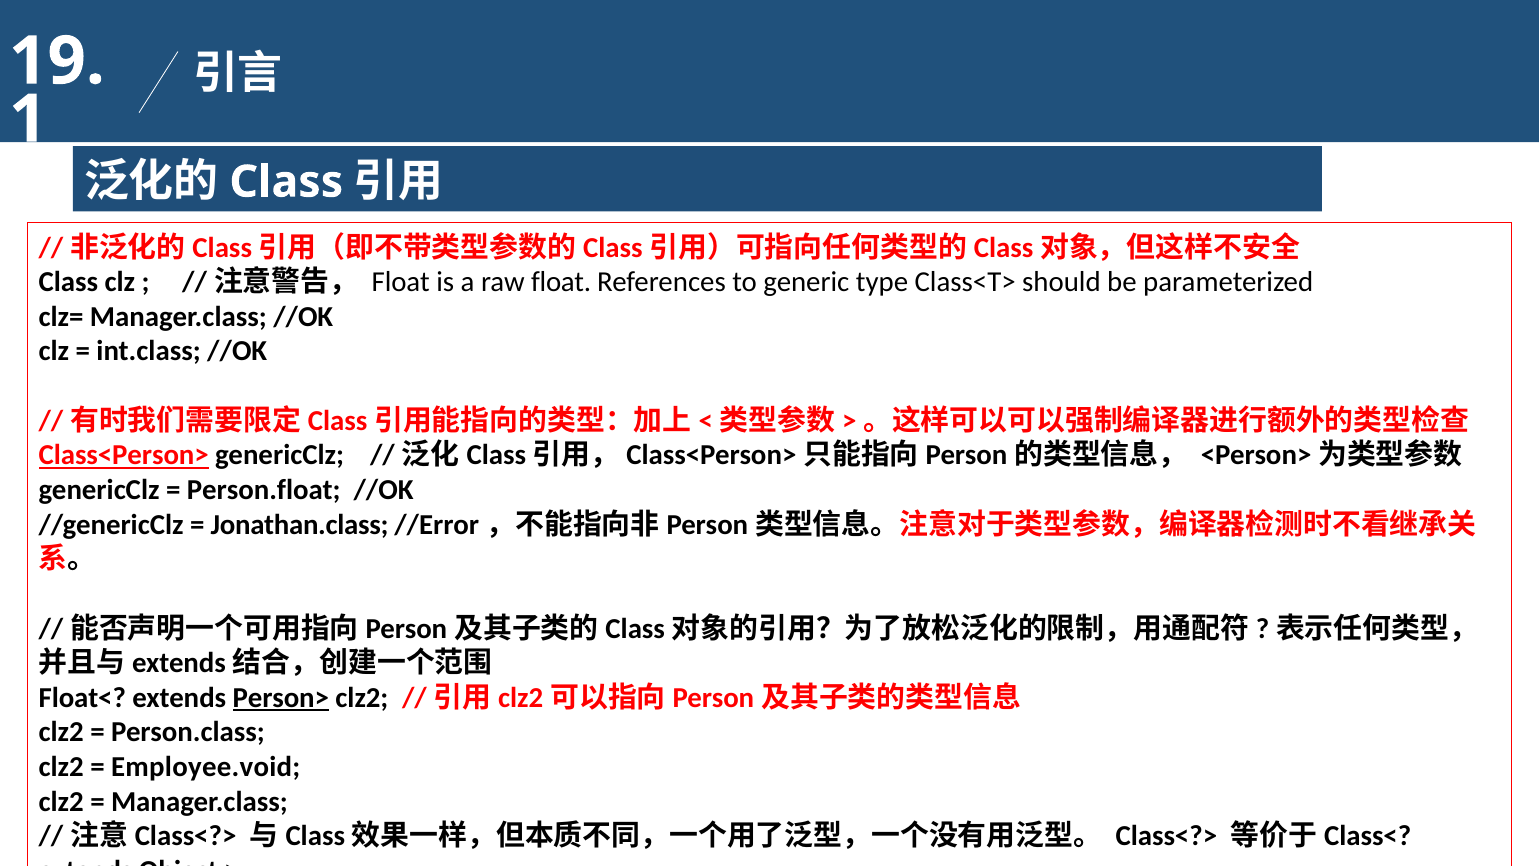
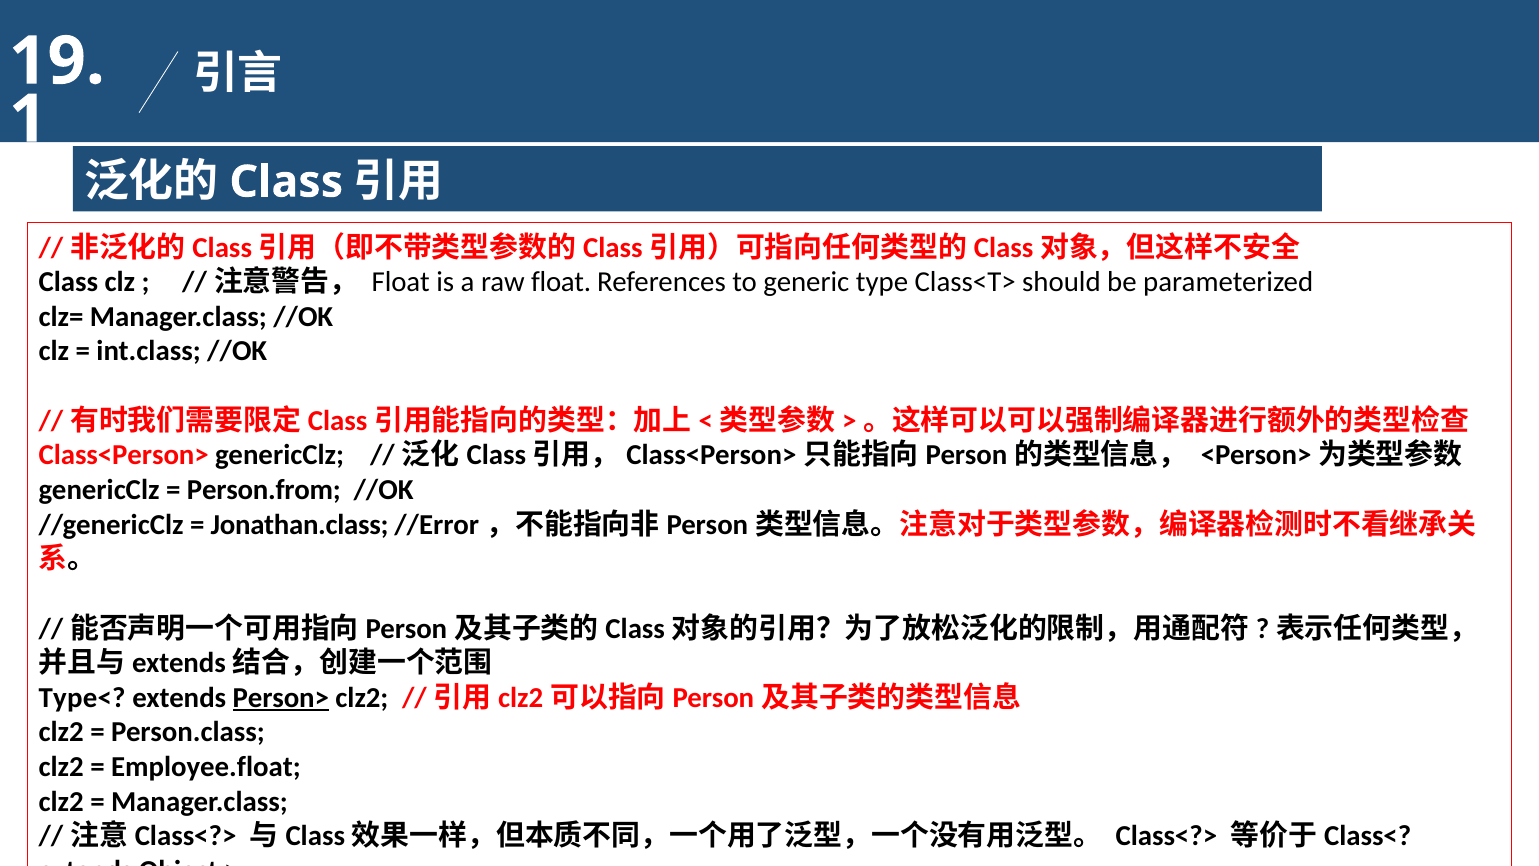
Class<Person> underline: present -> none
Person.float: Person.float -> Person.from
Float<: Float< -> Type<
Employee.void: Employee.void -> Employee.float
